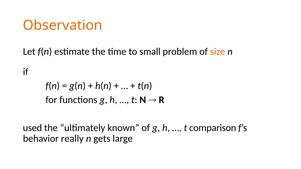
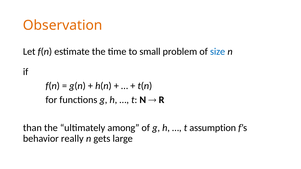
size colour: orange -> blue
used: used -> than
known: known -> among
comparison: comparison -> assumption
